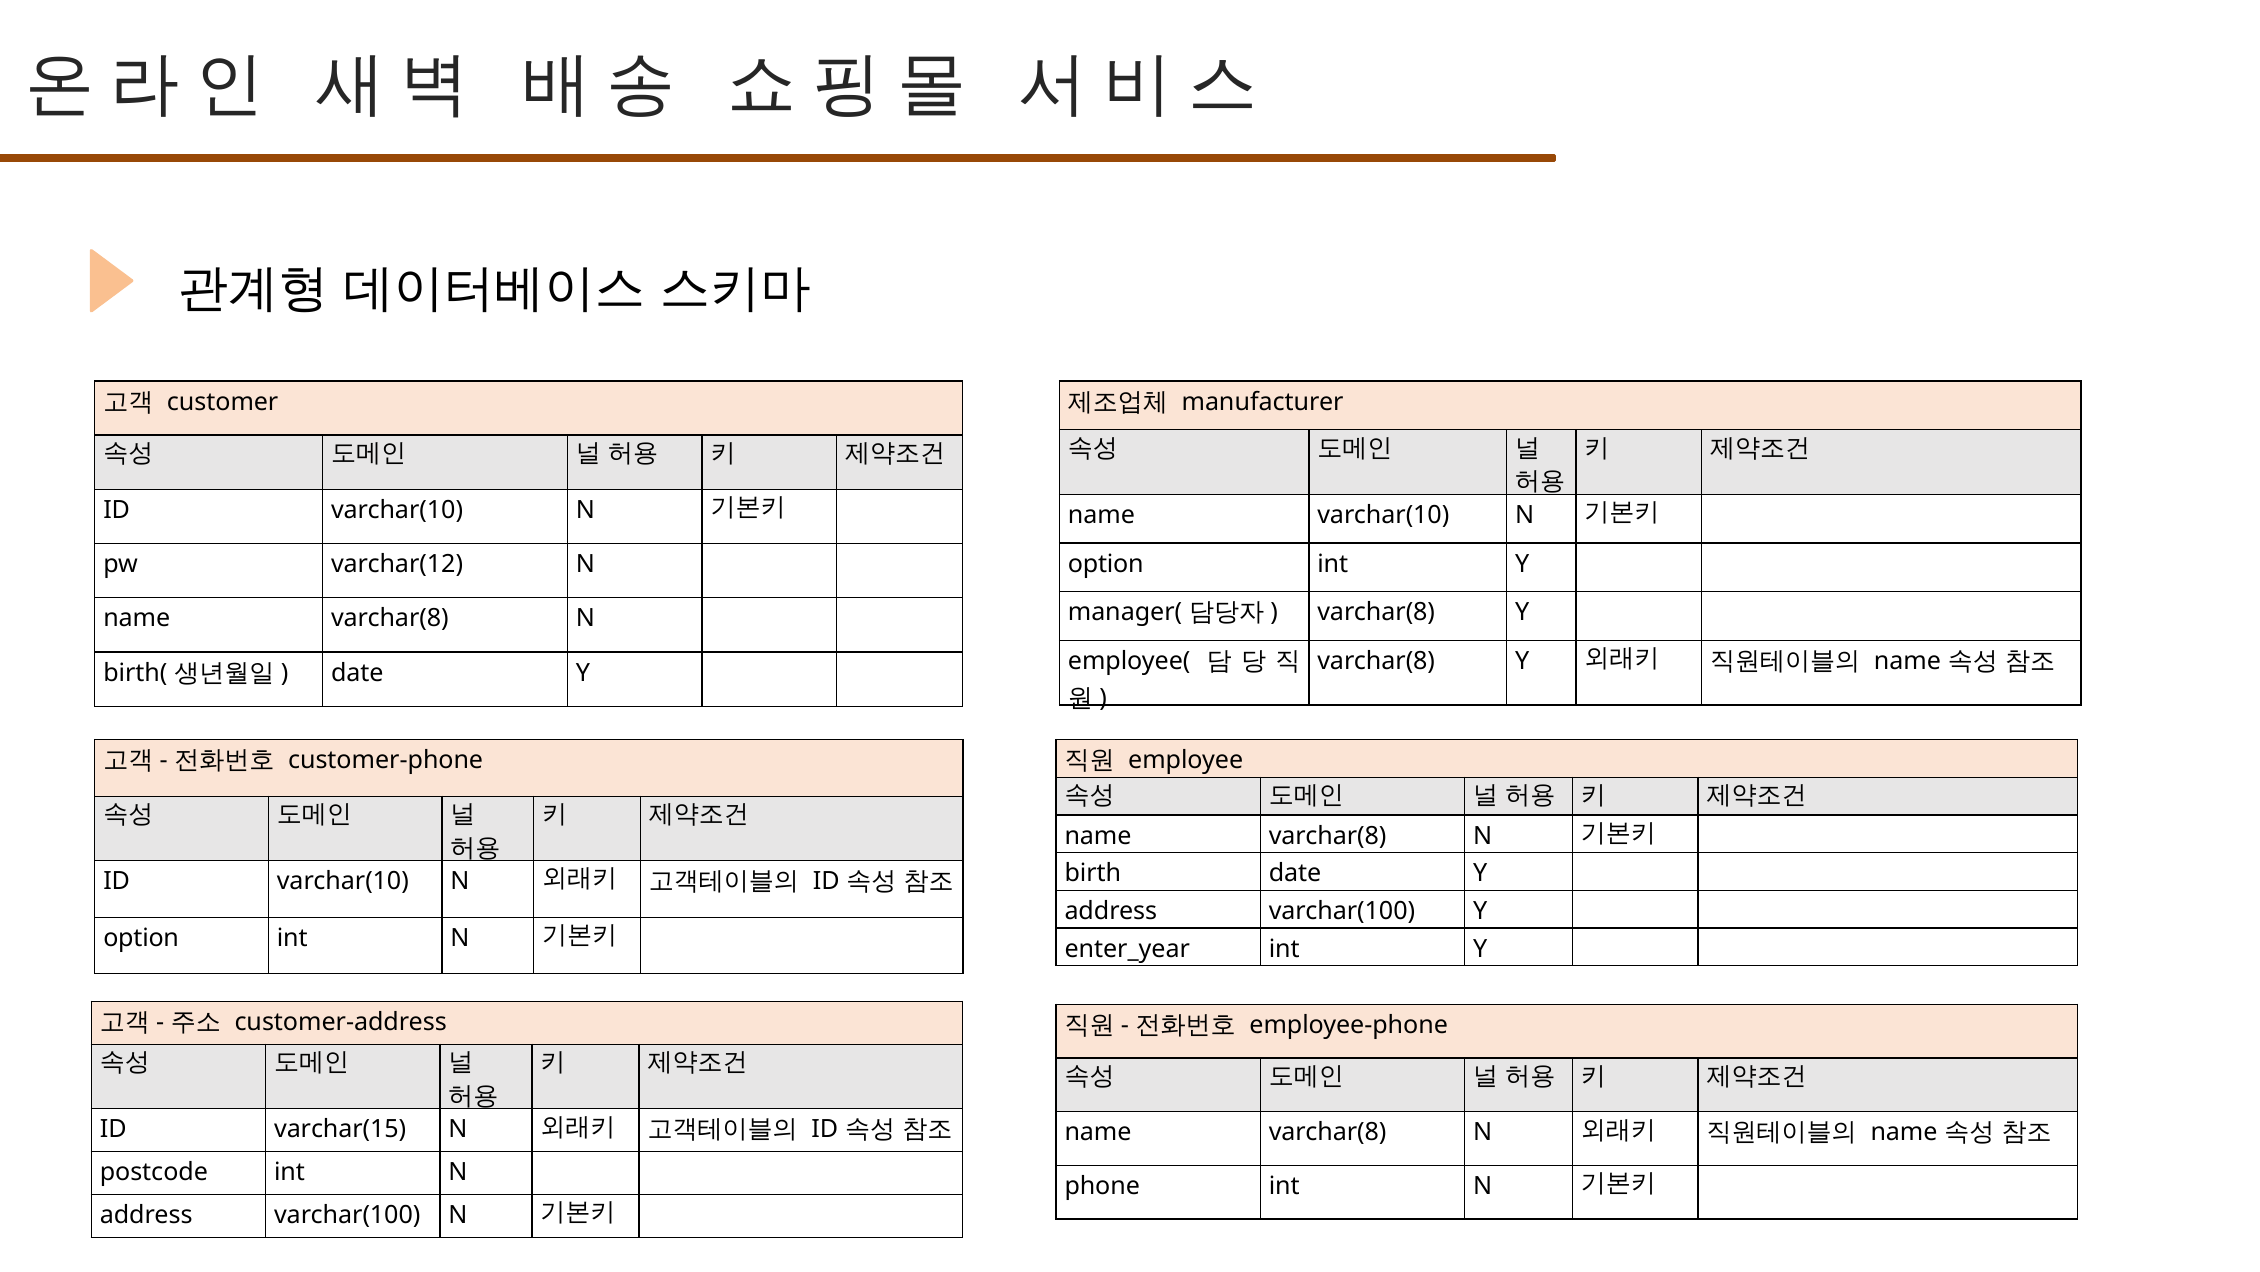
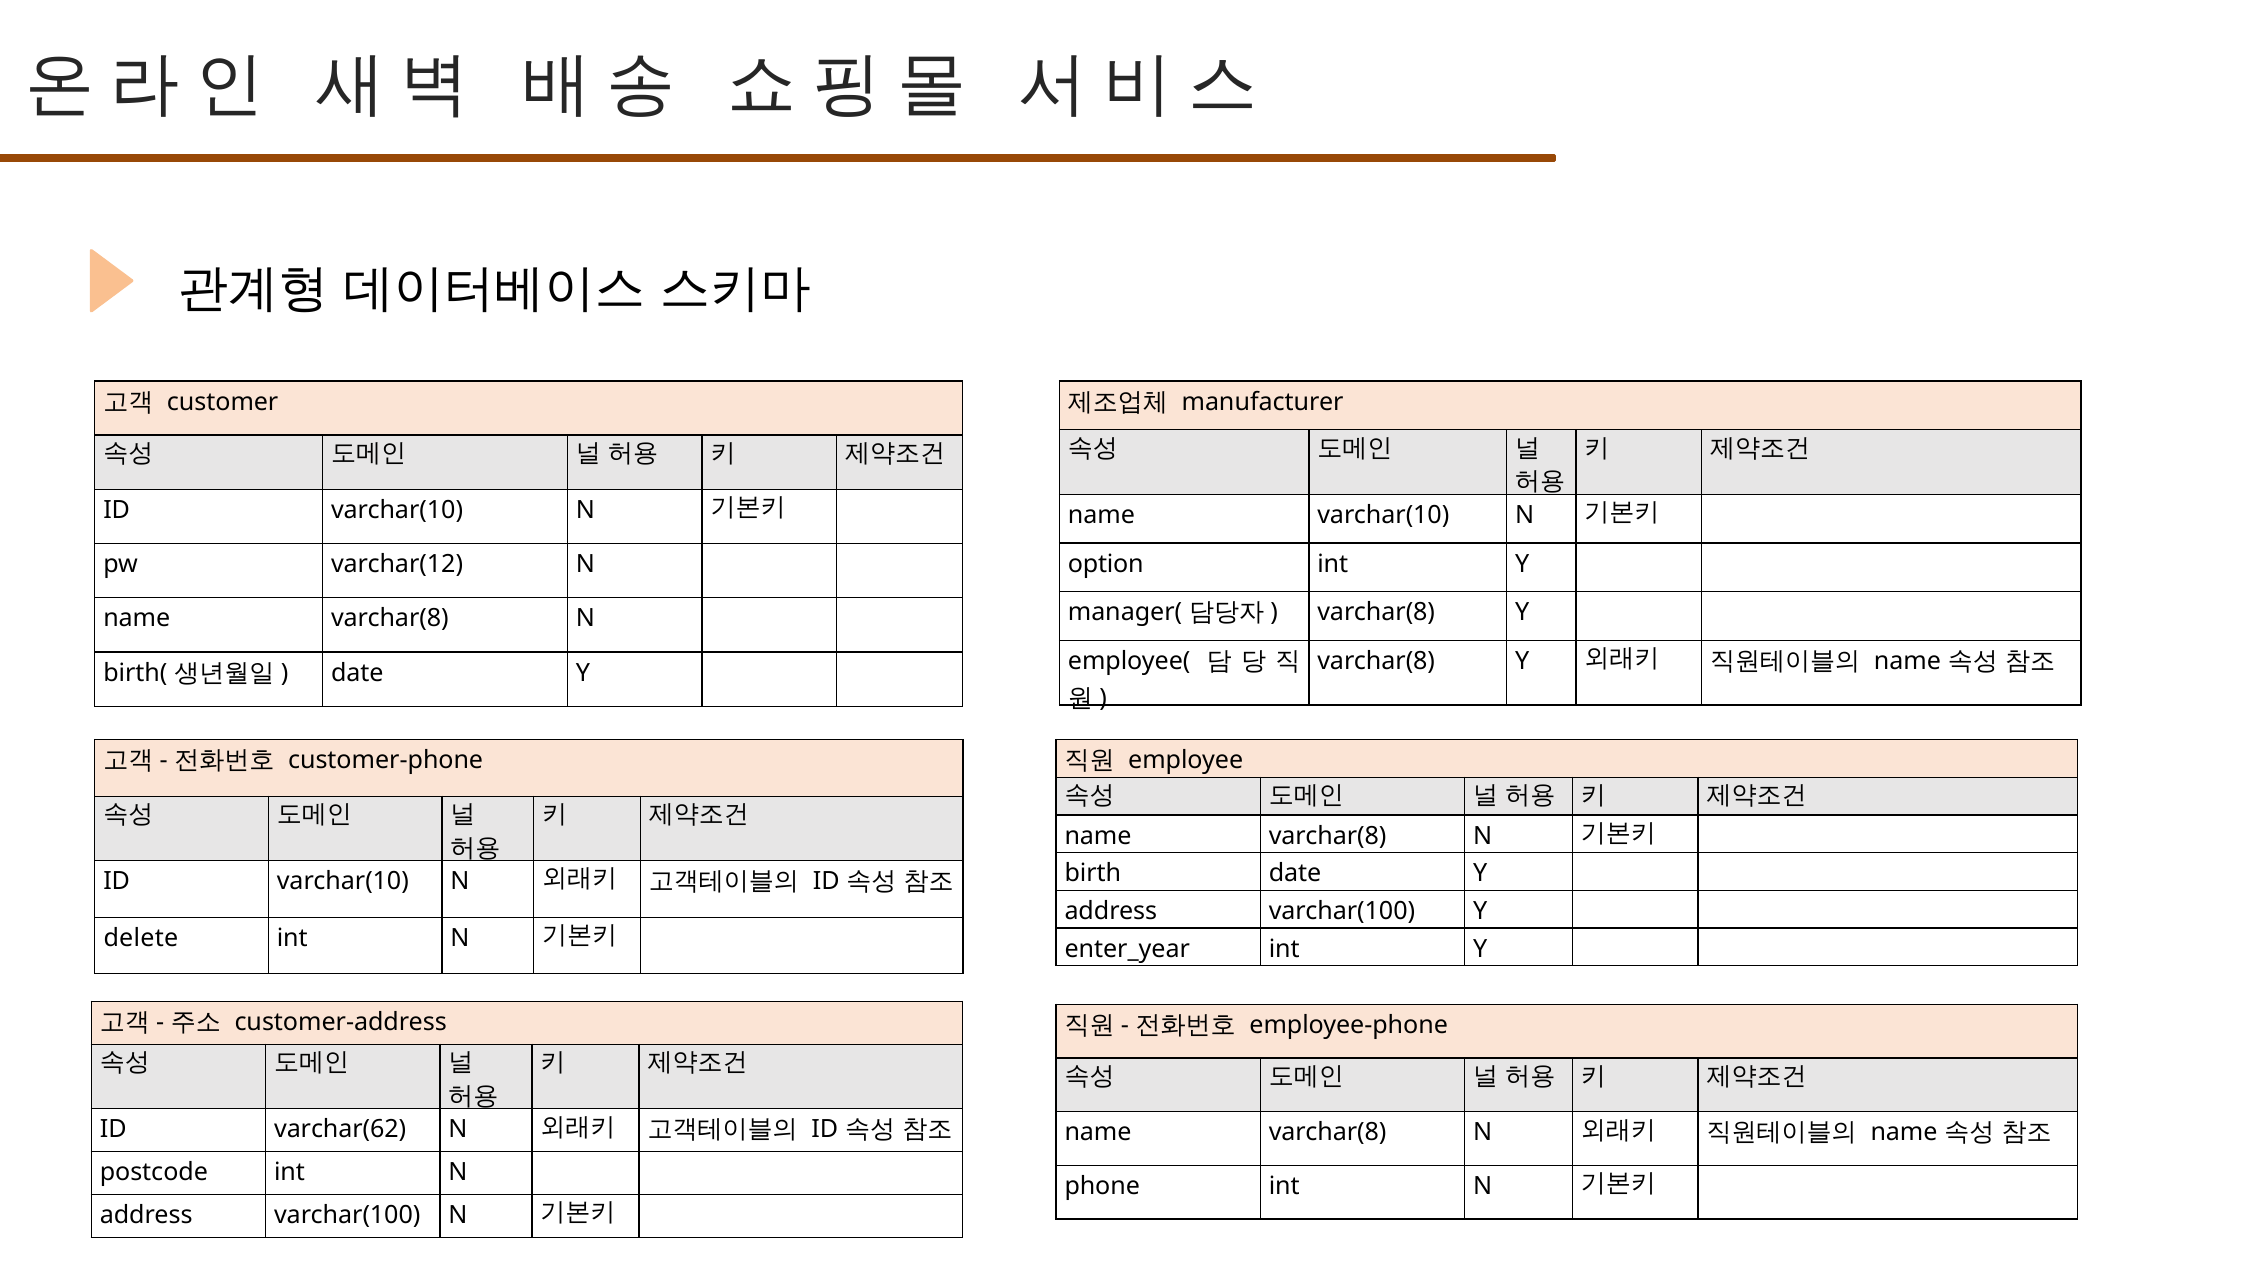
option at (141, 937): option -> delete
varchar(15: varchar(15 -> varchar(62
